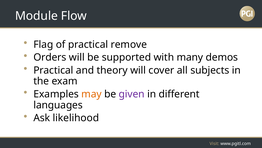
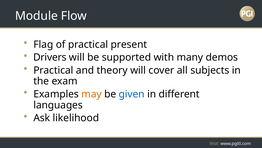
remove: remove -> present
Orders: Orders -> Drivers
given colour: purple -> blue
